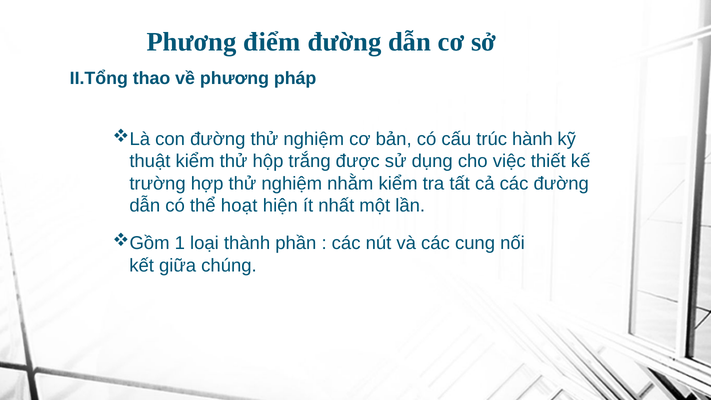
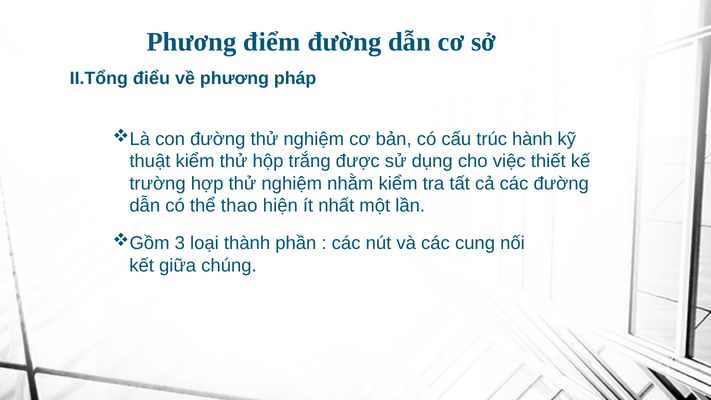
thao: thao -> điểu
hoạt: hoạt -> thao
1: 1 -> 3
